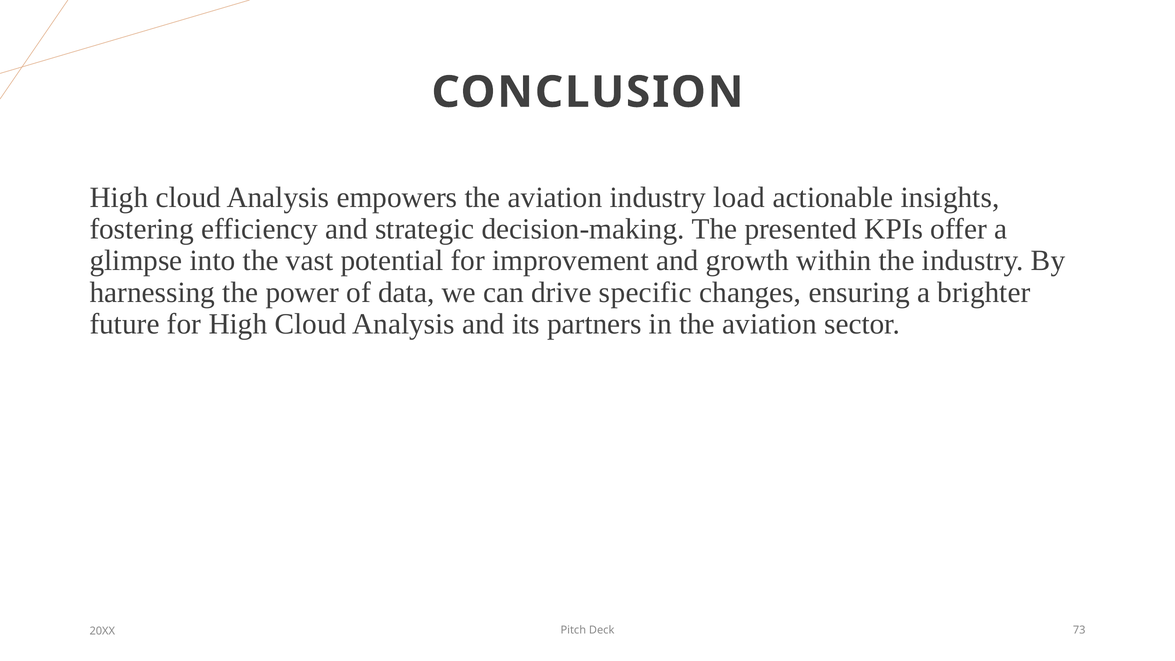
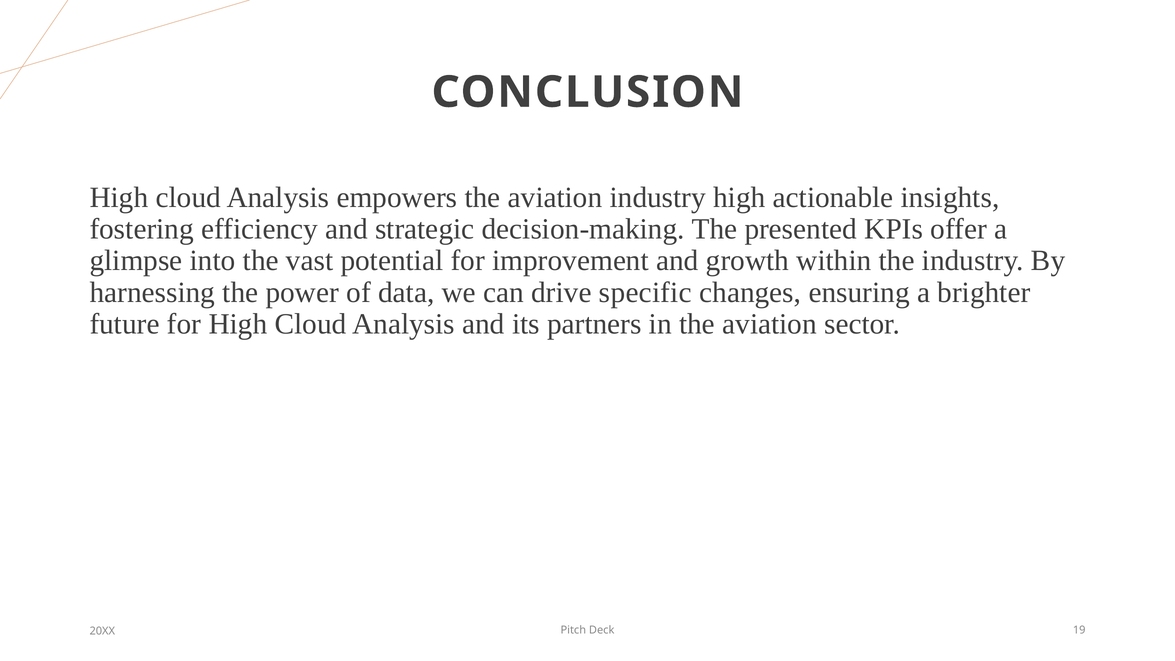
industry load: load -> high
73: 73 -> 19
